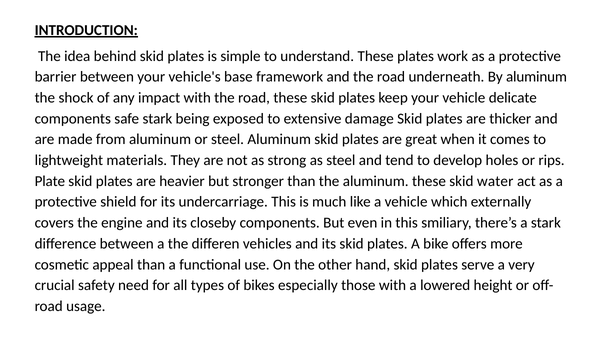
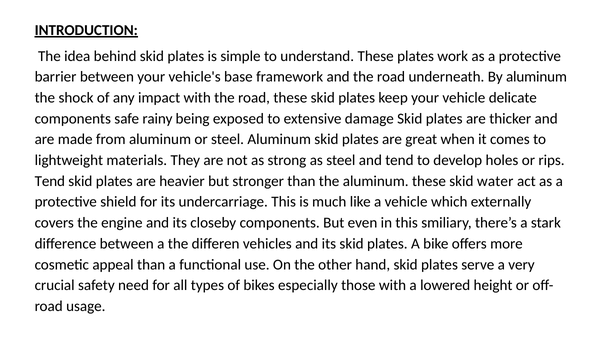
safe stark: stark -> rainy
Plate at (50, 181): Plate -> Tend
